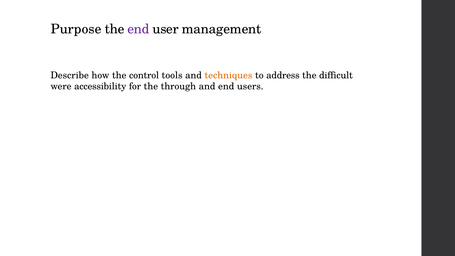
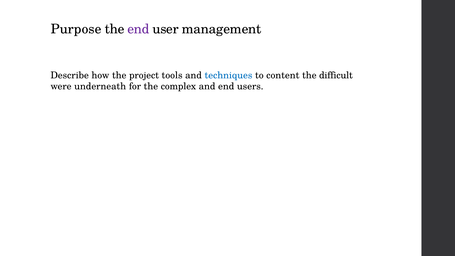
control: control -> project
techniques colour: orange -> blue
address: address -> content
accessibility: accessibility -> underneath
through: through -> complex
